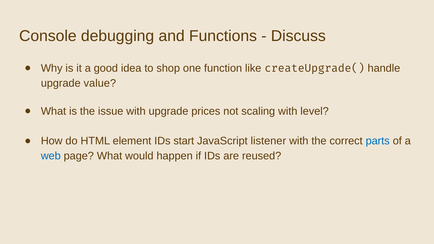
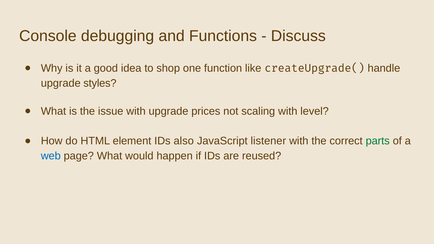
value: value -> styles
start: start -> also
parts colour: blue -> green
